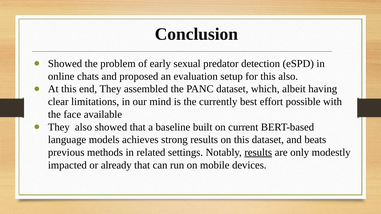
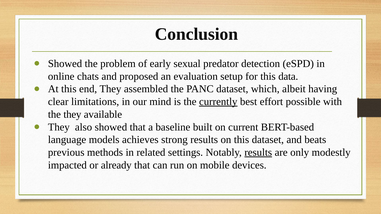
this also: also -> data
currently underline: none -> present
the face: face -> they
